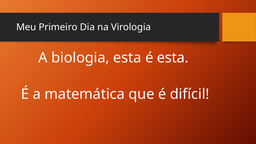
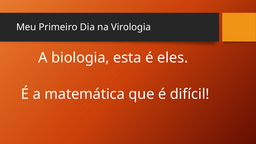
é esta: esta -> eles
